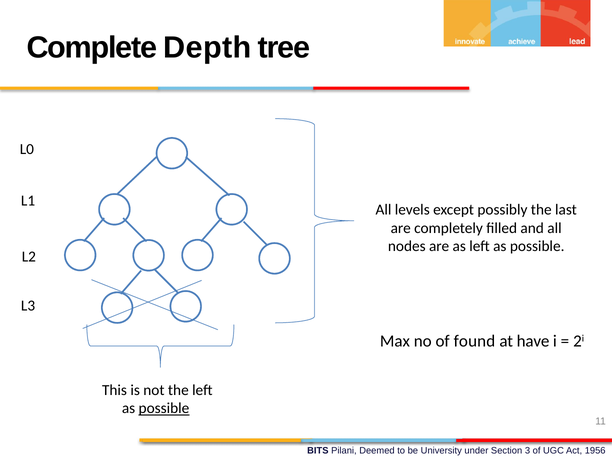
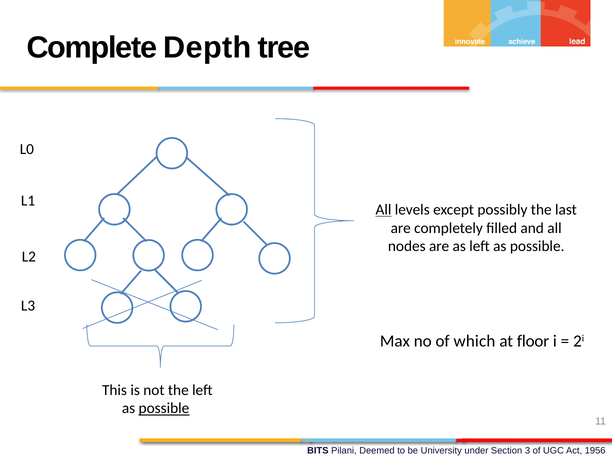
All at (384, 210) underline: none -> present
found: found -> which
have: have -> floor
